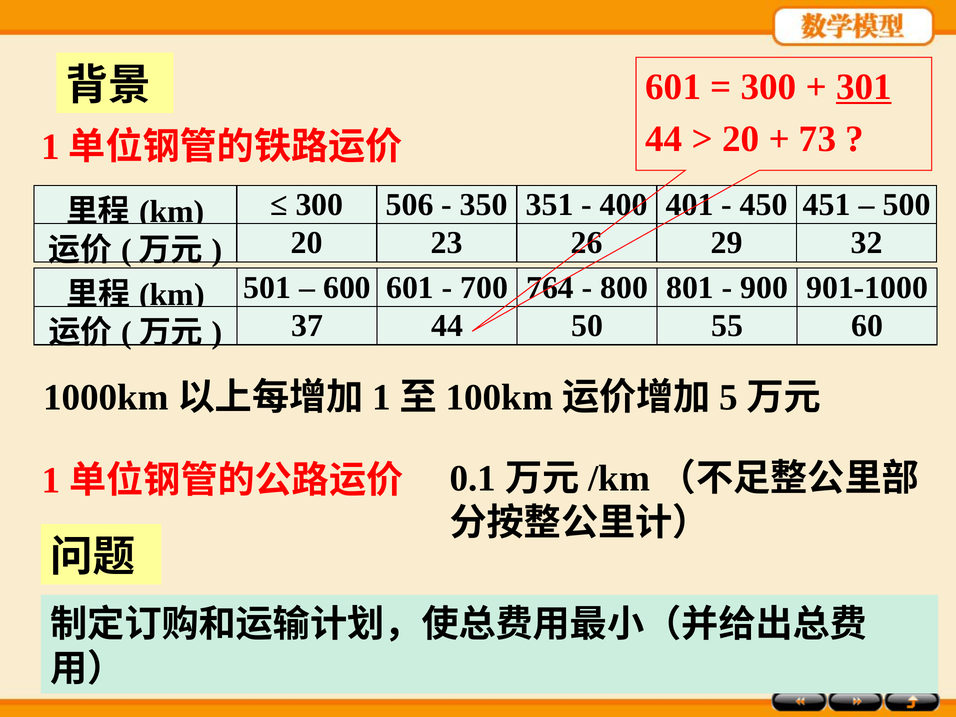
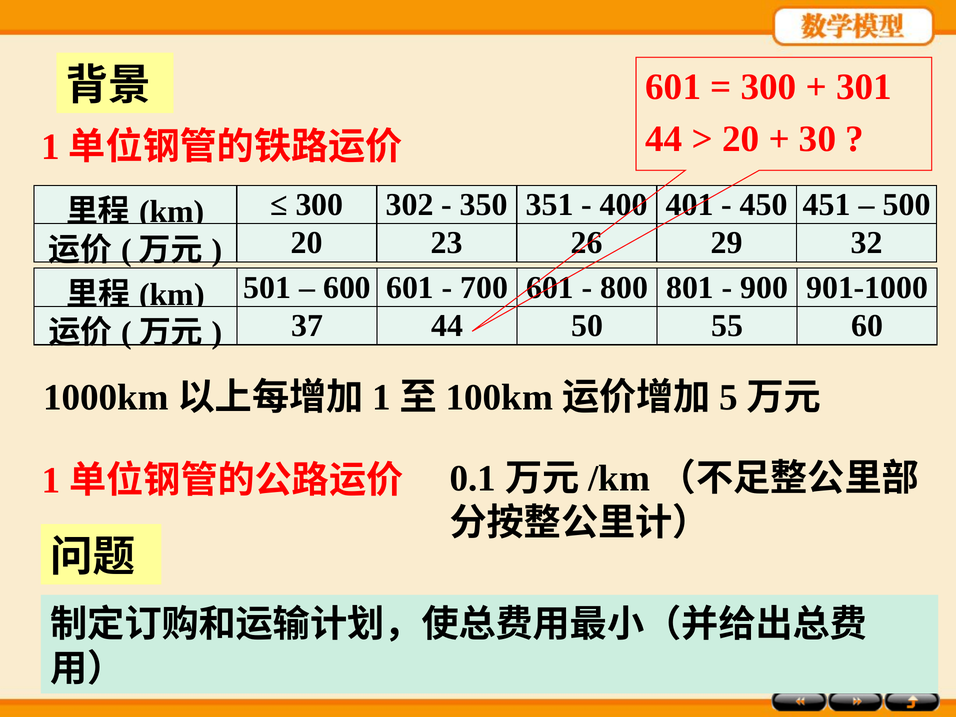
301 underline: present -> none
73: 73 -> 30
506: 506 -> 302
700 764: 764 -> 601
